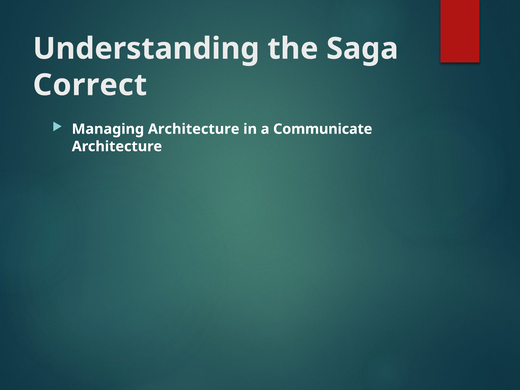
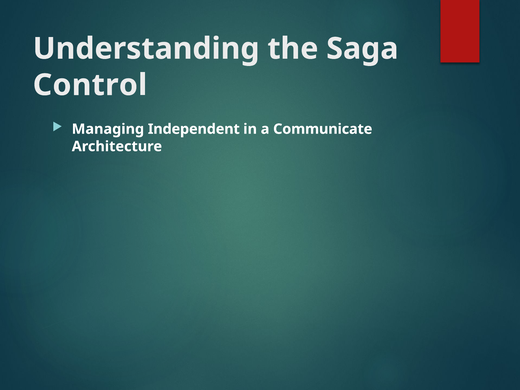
Correct: Correct -> Control
Managing Architecture: Architecture -> Independent
